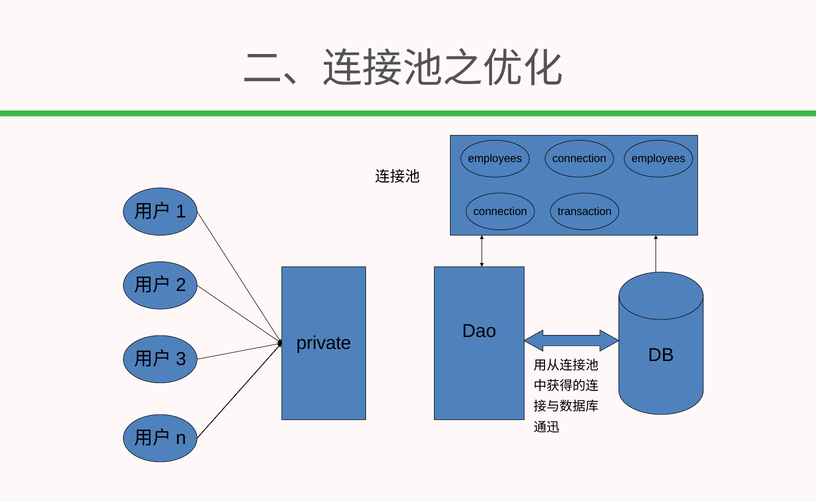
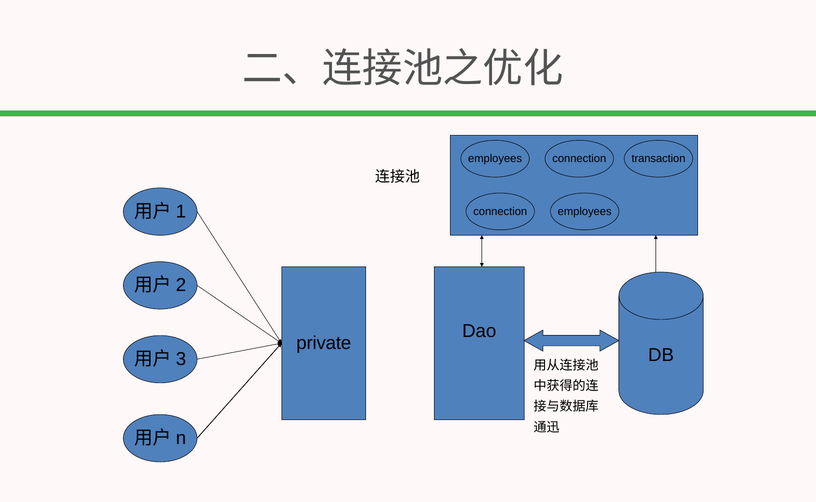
connection employees: employees -> transaction
connection transaction: transaction -> employees
